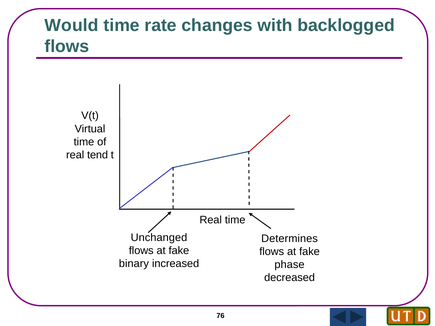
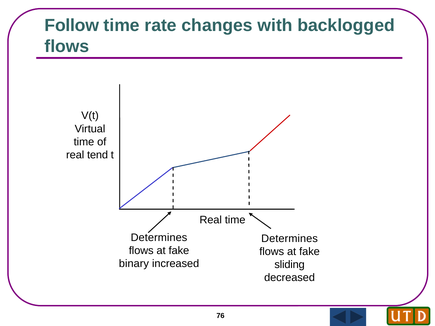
Would: Would -> Follow
Unchanged at (159, 238): Unchanged -> Determines
phase: phase -> sliding
